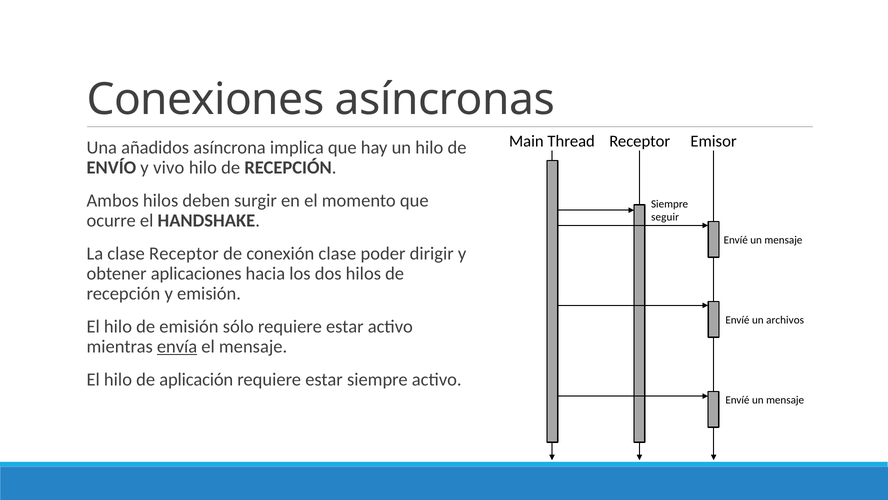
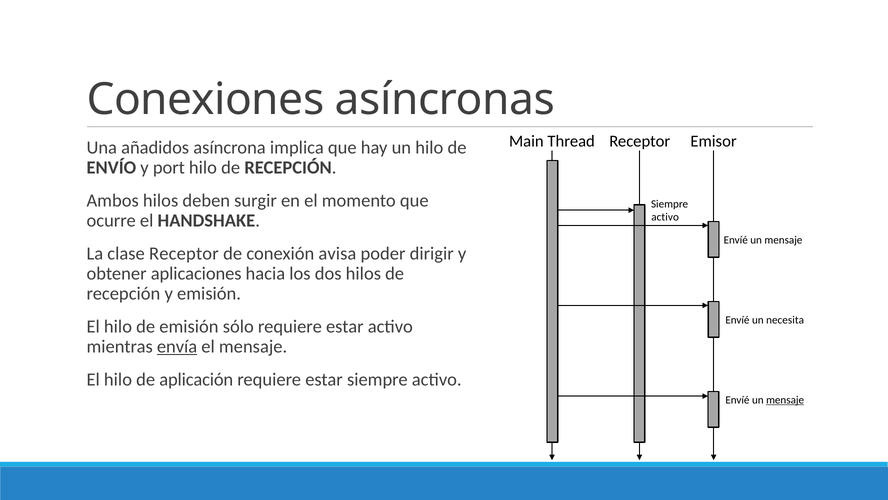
vivo: vivo -> port
seguir at (665, 217): seguir -> activo
conexión clase: clase -> avisa
archivos: archivos -> necesita
mensaje at (785, 400) underline: none -> present
